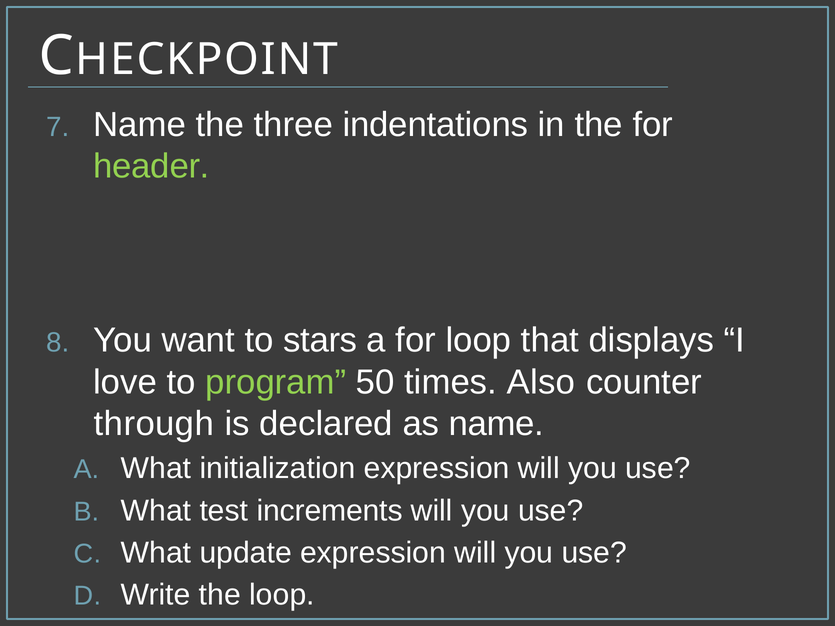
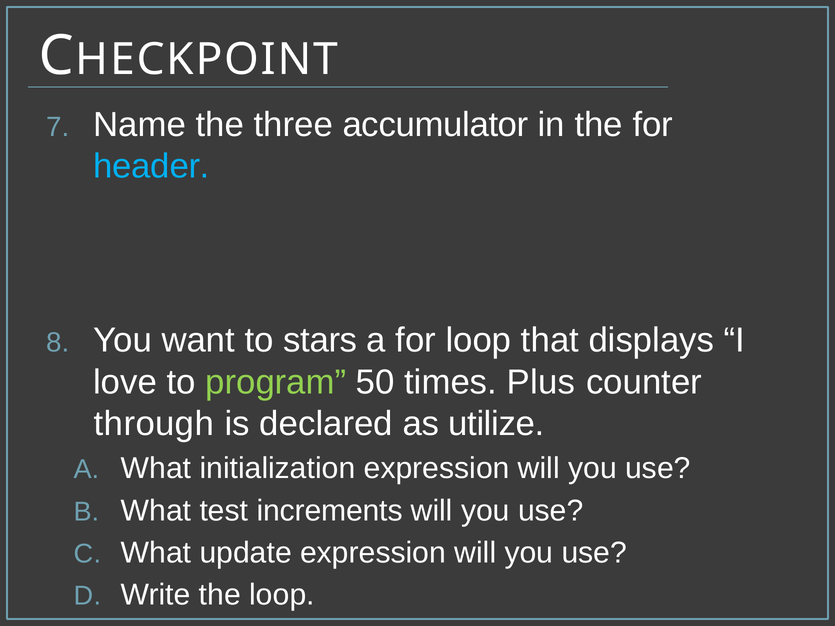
indentations: indentations -> accumulator
header colour: light green -> light blue
Also: Also -> Plus
as name: name -> utilize
